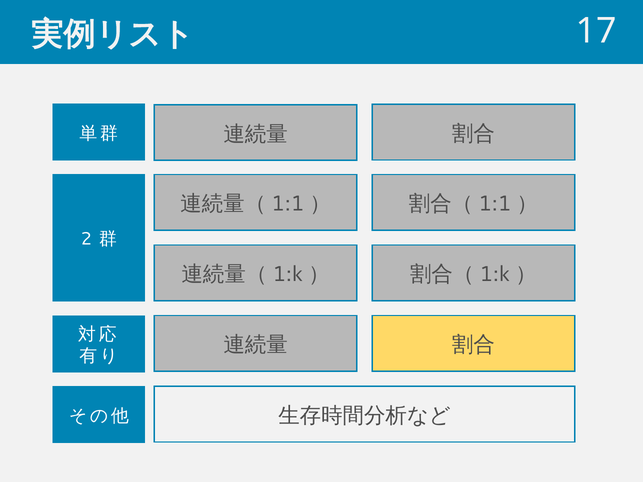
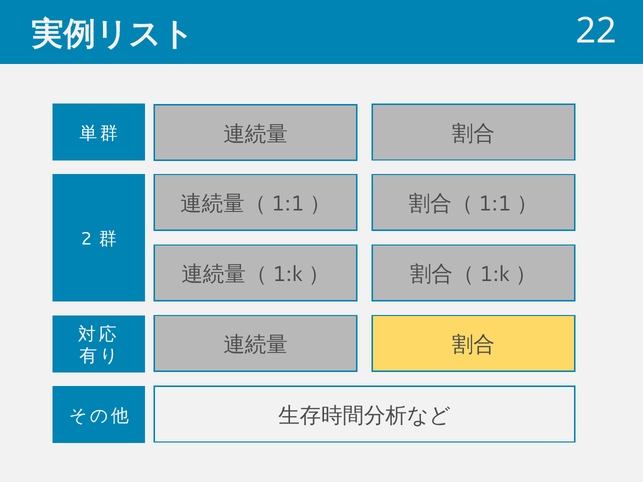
17: 17 -> 22
